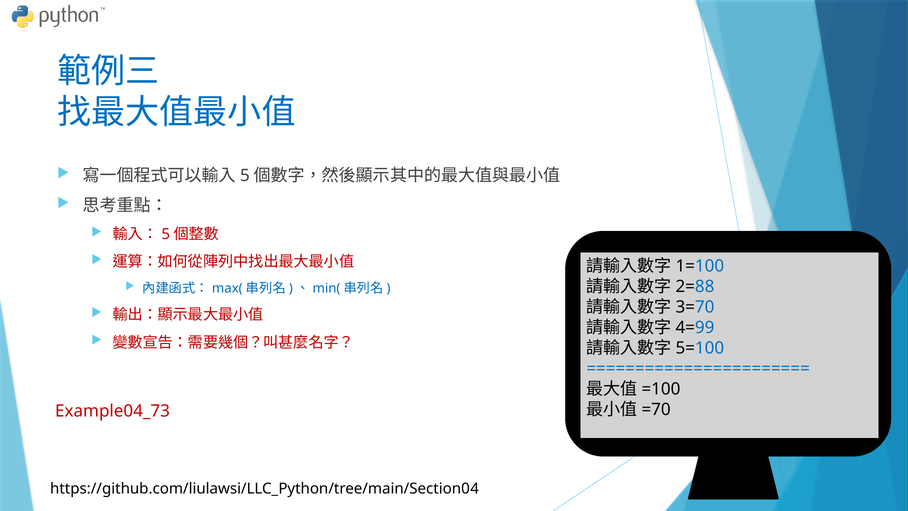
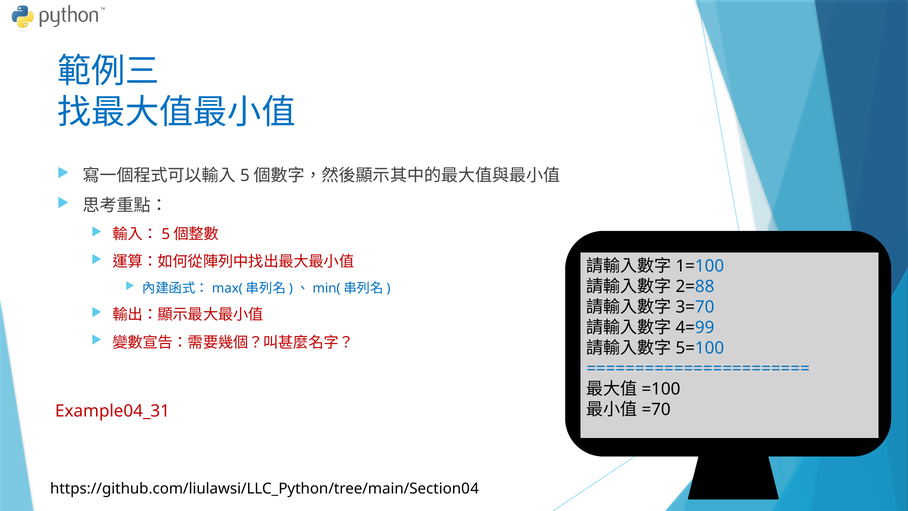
Example04_73: Example04_73 -> Example04_31
